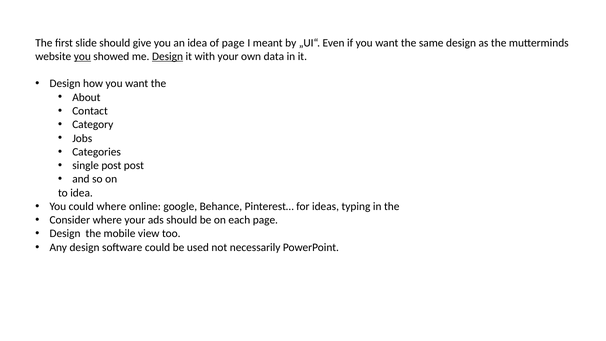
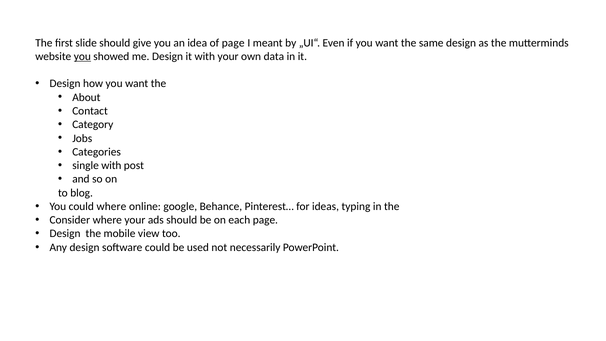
Design at (168, 56) underline: present -> none
single post: post -> with
to idea: idea -> blog
